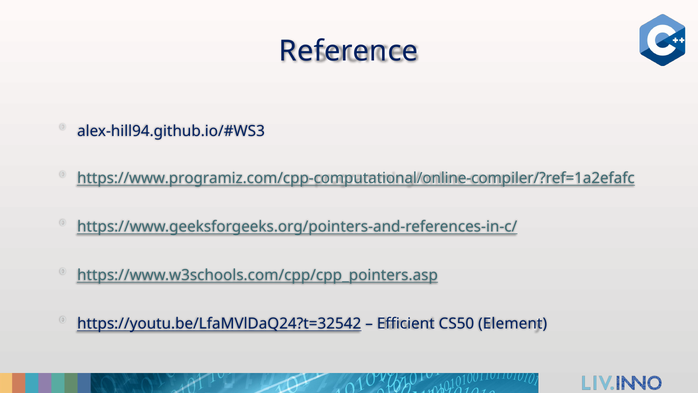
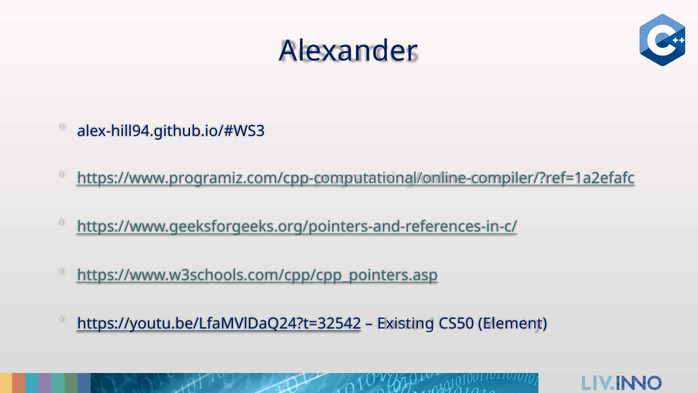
Reference: Reference -> Alexander
Efficient: Efficient -> Existing
